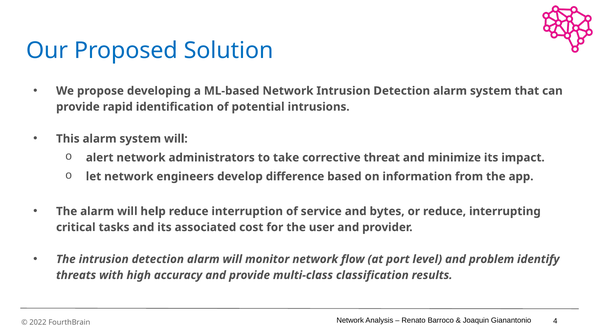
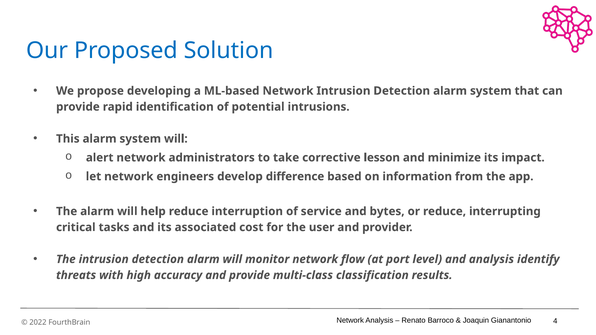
threat: threat -> lesson
and problem: problem -> analysis
